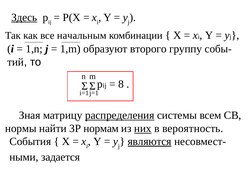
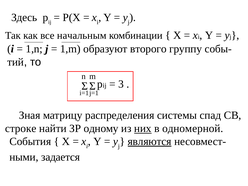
Здесь underline: present -> none
8: 8 -> 3
распределения underline: present -> none
всем: всем -> спад
нормы: нормы -> строке
нормам: нормам -> одному
вероятность: вероятность -> одномерной
